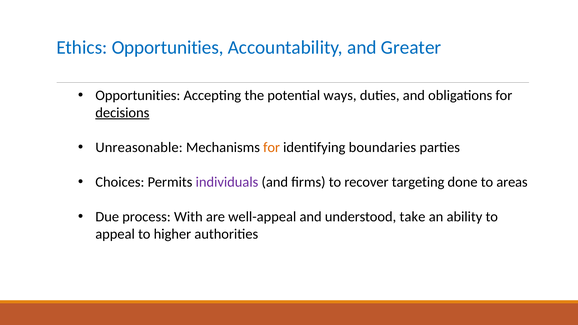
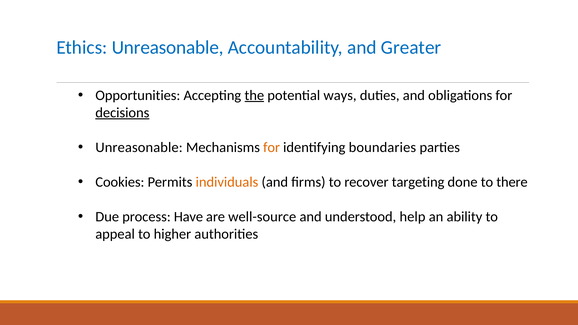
Ethics Opportunities: Opportunities -> Unreasonable
the underline: none -> present
Choices: Choices -> Cookies
individuals colour: purple -> orange
areas: areas -> there
With: With -> Have
well-appeal: well-appeal -> well-source
take: take -> help
